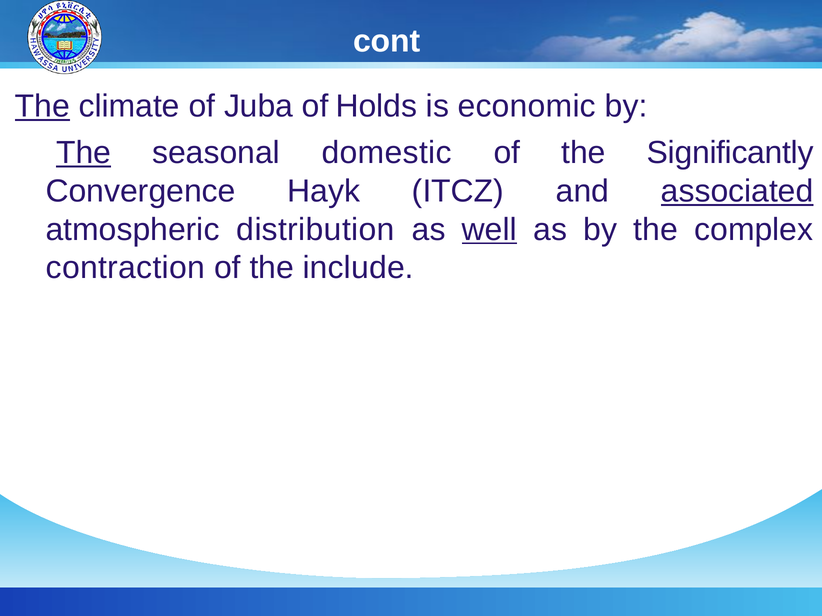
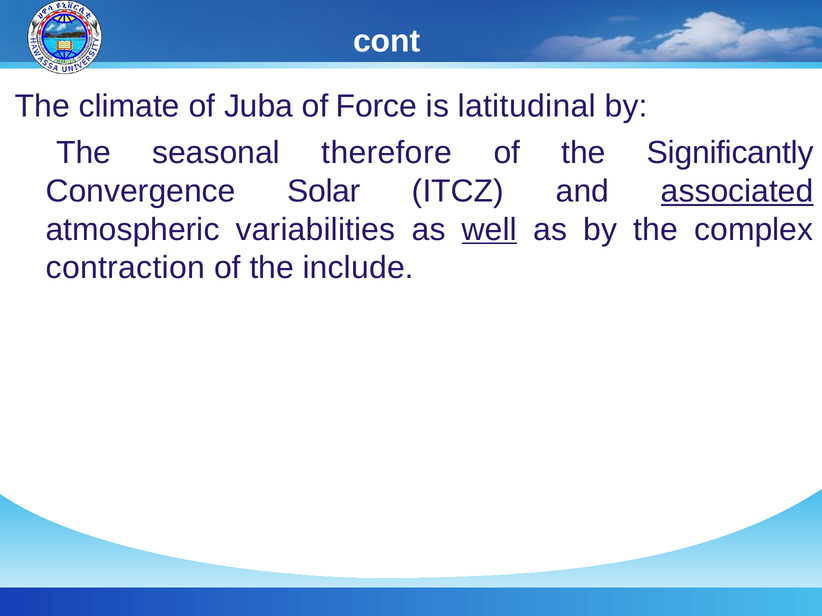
The at (42, 107) underline: present -> none
Holds: Holds -> Force
economic: economic -> latitudinal
The at (84, 153) underline: present -> none
domestic: domestic -> therefore
Hayk: Hayk -> Solar
distribution: distribution -> variabilities
